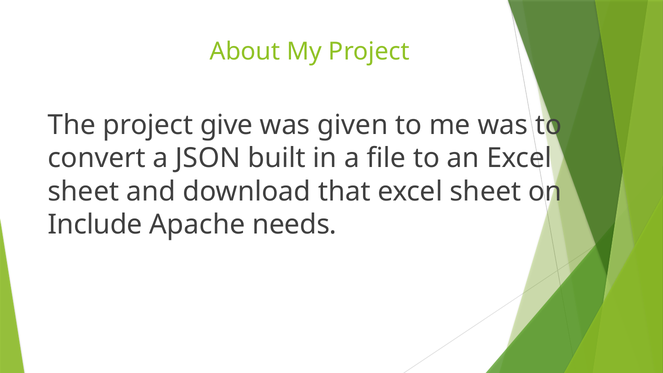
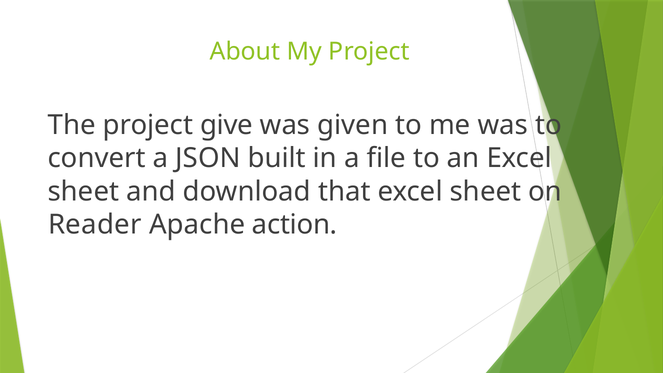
Include: Include -> Reader
needs: needs -> action
